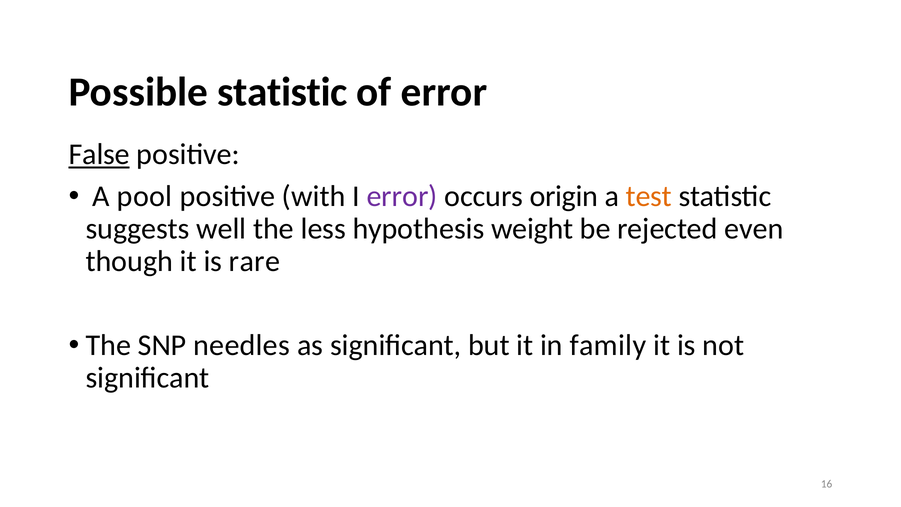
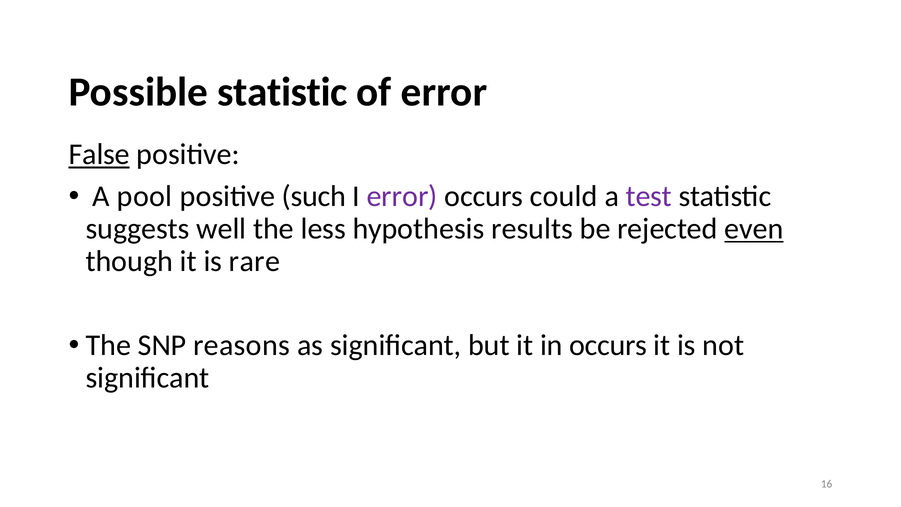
with: with -> such
origin: origin -> could
test colour: orange -> purple
weight: weight -> results
even underline: none -> present
needles: needles -> reasons
in family: family -> occurs
